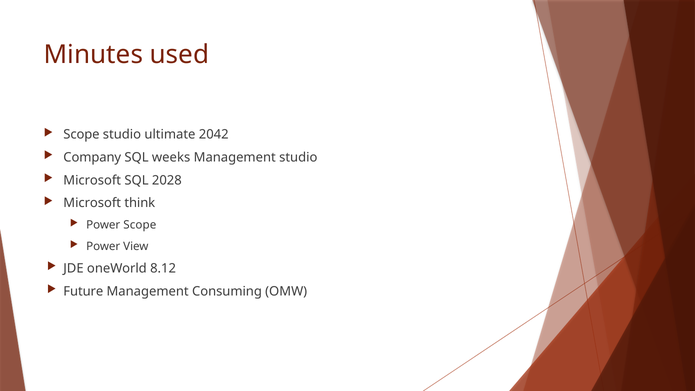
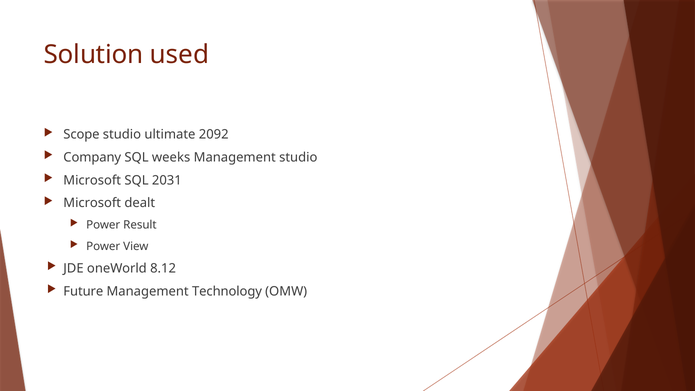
Minutes: Minutes -> Solution
2042: 2042 -> 2092
2028: 2028 -> 2031
think: think -> dealt
Power Scope: Scope -> Result
Consuming: Consuming -> Technology
